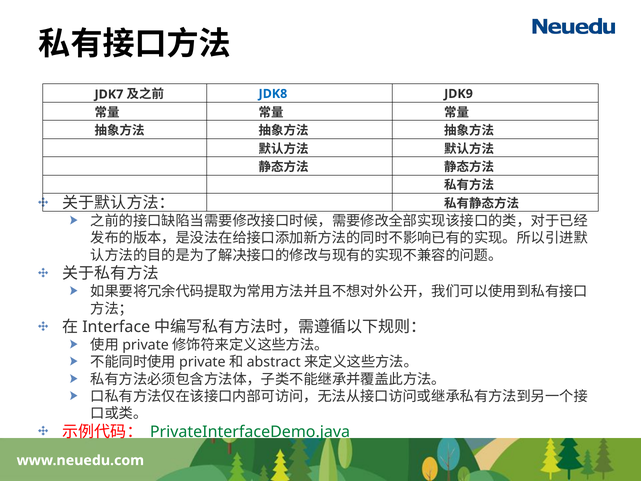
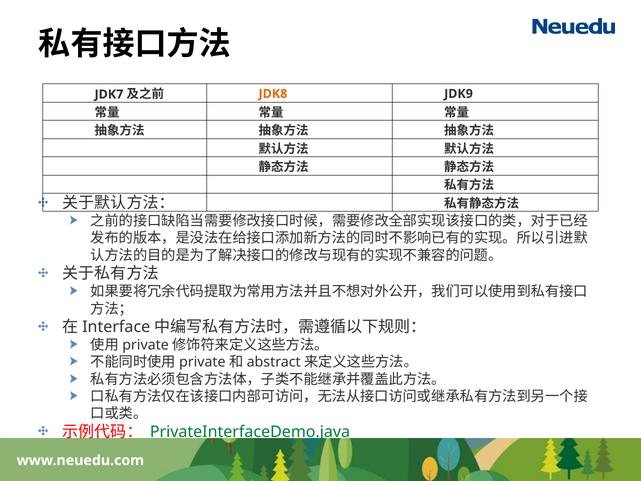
JDK8 colour: blue -> orange
